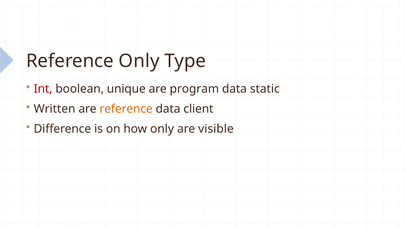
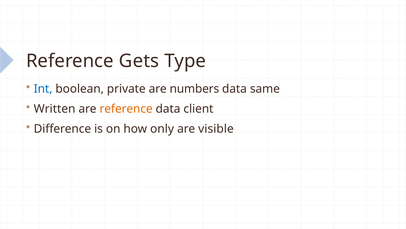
Reference Only: Only -> Gets
Int colour: red -> blue
unique: unique -> private
program: program -> numbers
static: static -> same
